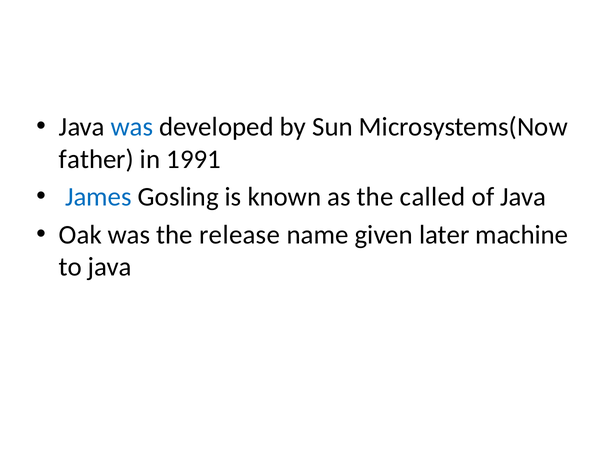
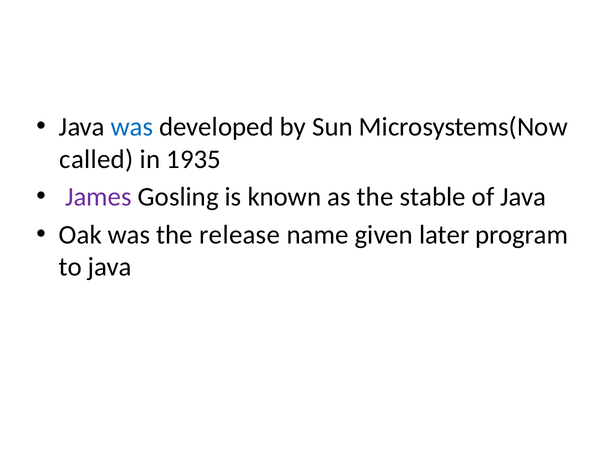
father: father -> called
1991: 1991 -> 1935
James colour: blue -> purple
called: called -> stable
machine: machine -> program
